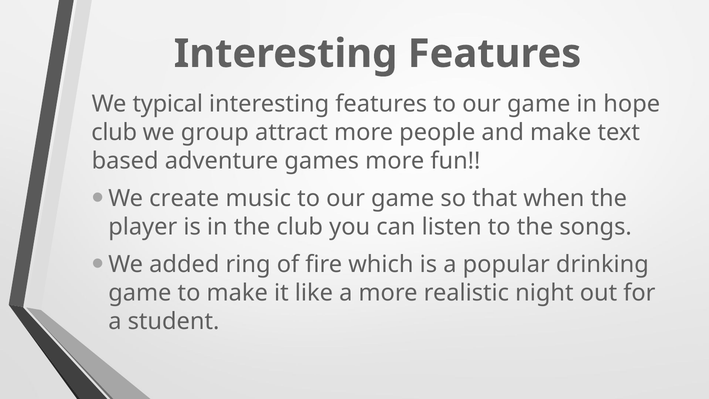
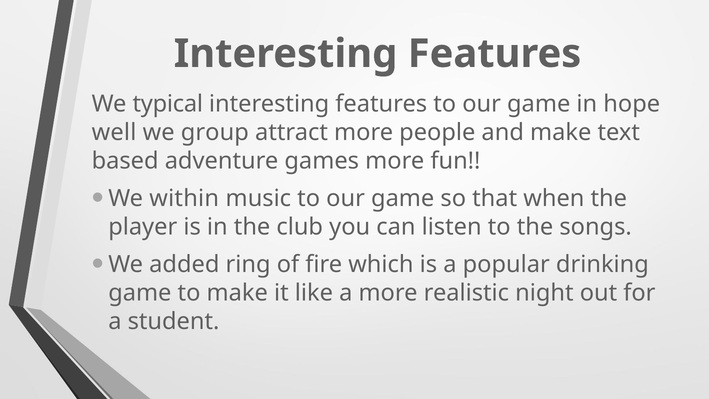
club at (114, 132): club -> well
create: create -> within
